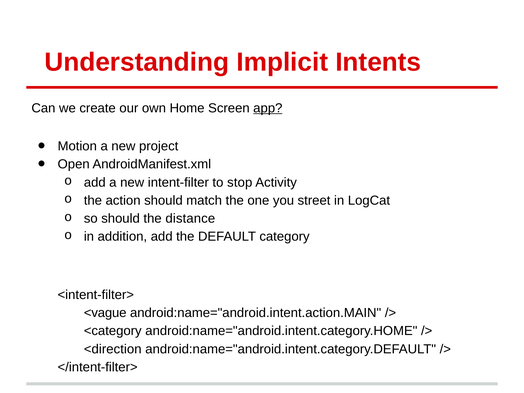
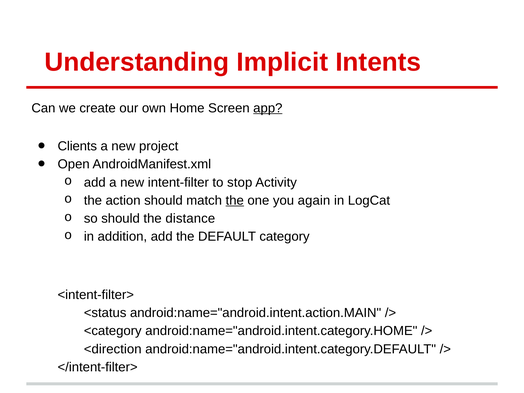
Motion: Motion -> Clients
the at (235, 200) underline: none -> present
street: street -> again
<vague: <vague -> <status
